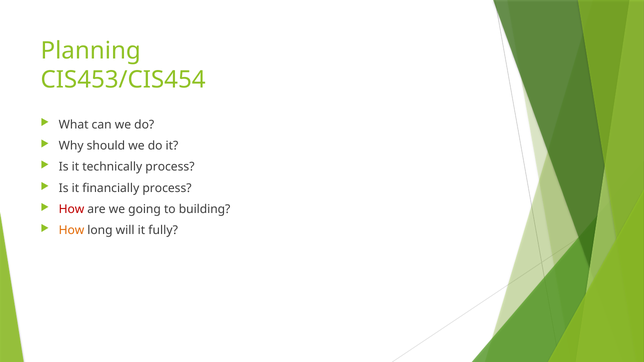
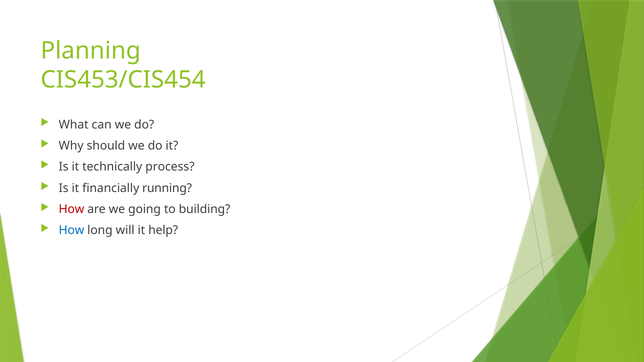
financially process: process -> running
How at (71, 231) colour: orange -> blue
fully: fully -> help
